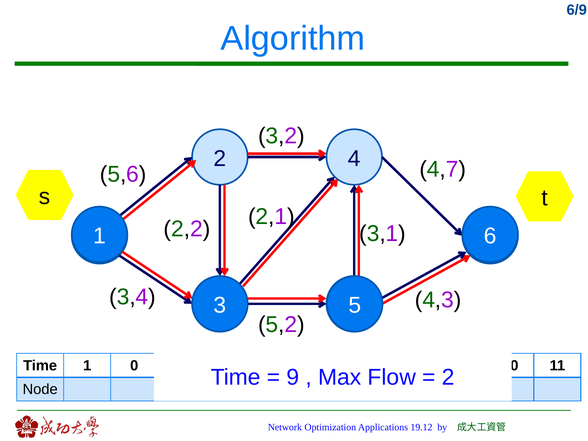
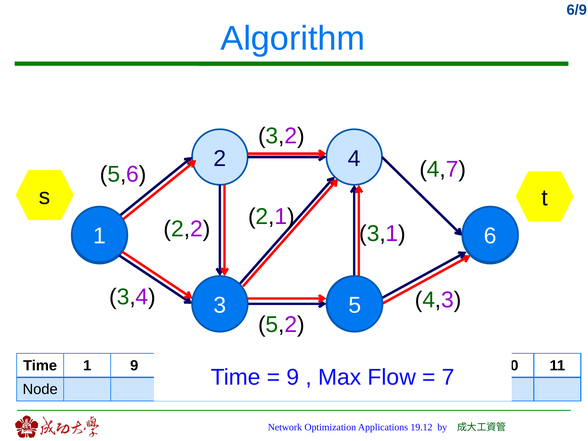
1 0: 0 -> 9
2 at (448, 377): 2 -> 7
